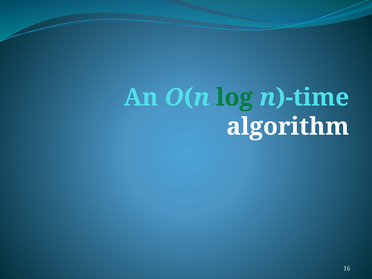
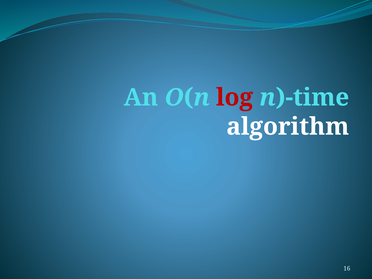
log colour: green -> red
